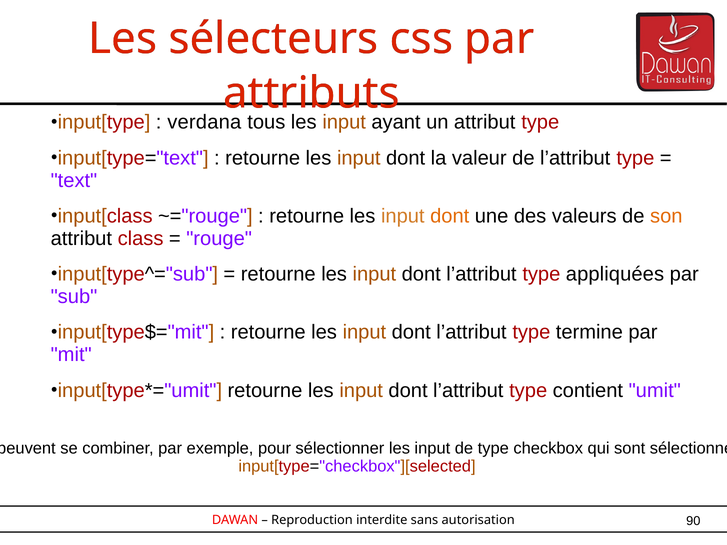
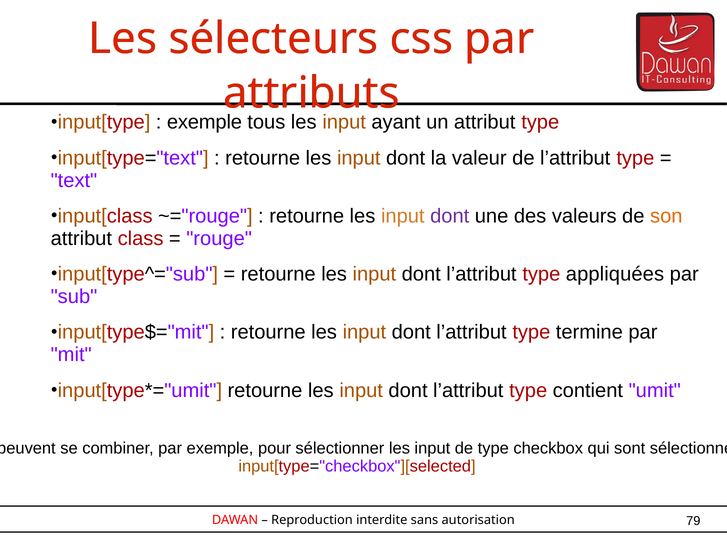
verdana at (204, 122): verdana -> exemple
dont at (450, 216) colour: orange -> purple
90: 90 -> 79
